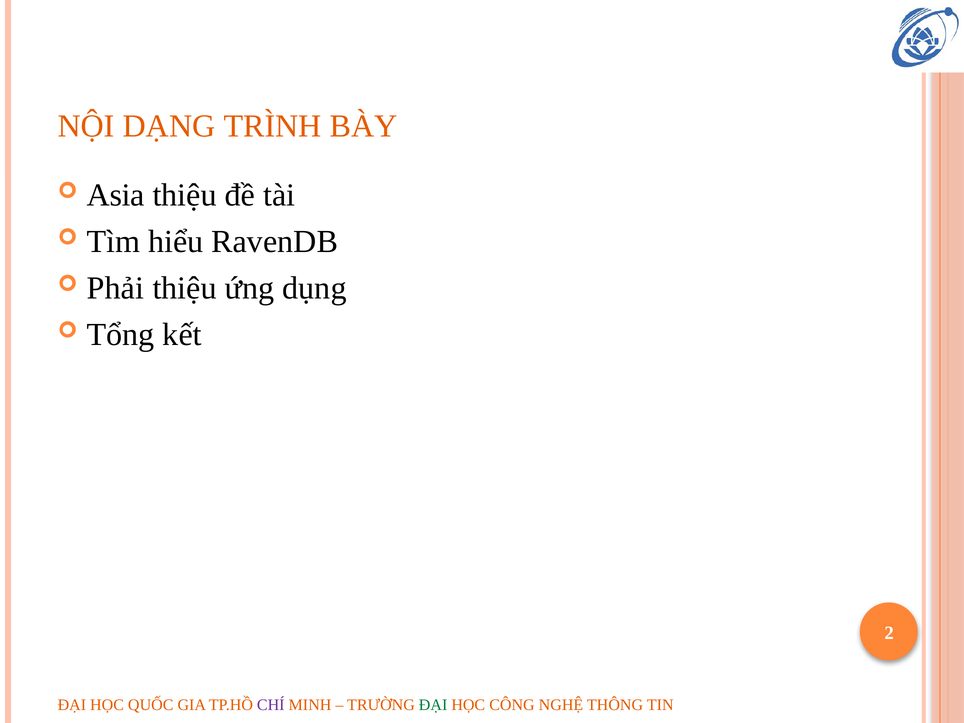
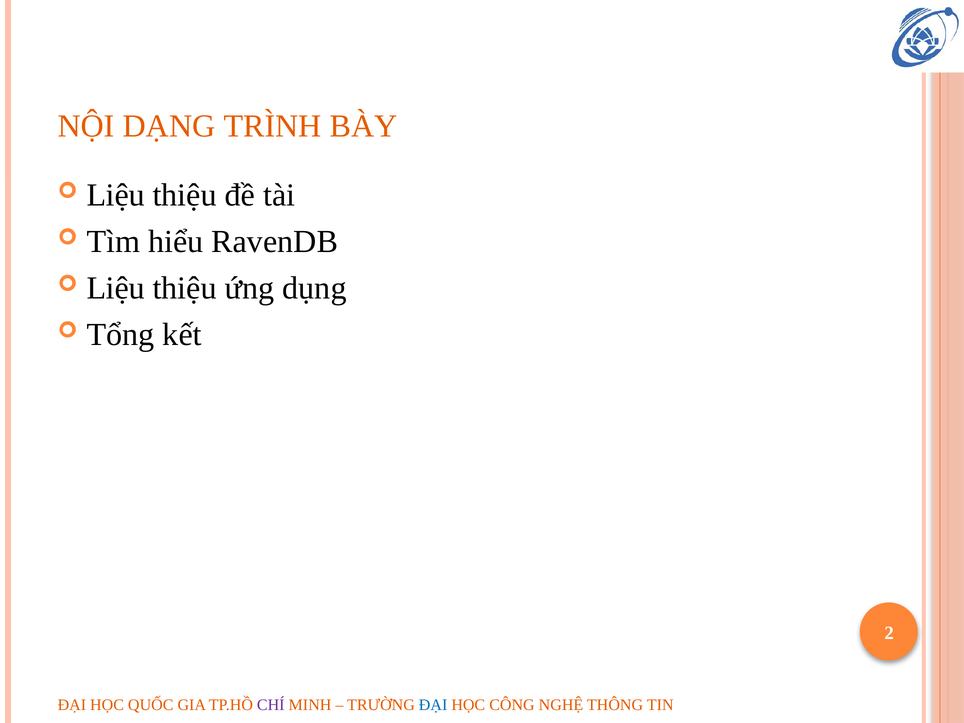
Asia at (116, 195): Asia -> Liệu
Phải at (115, 288): Phải -> Liệu
ĐẠI at (433, 705) colour: green -> blue
